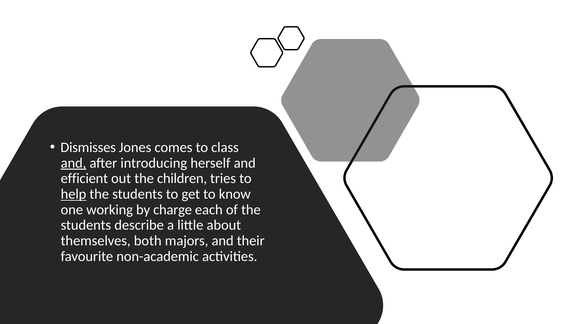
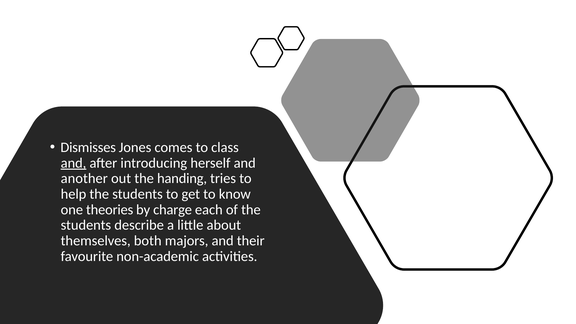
efficient: efficient -> another
children: children -> handing
help underline: present -> none
working: working -> theories
